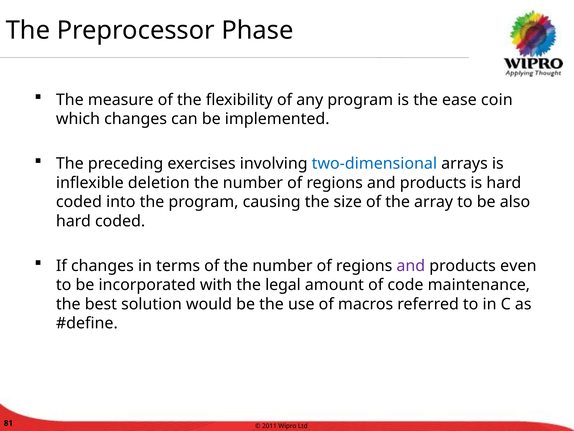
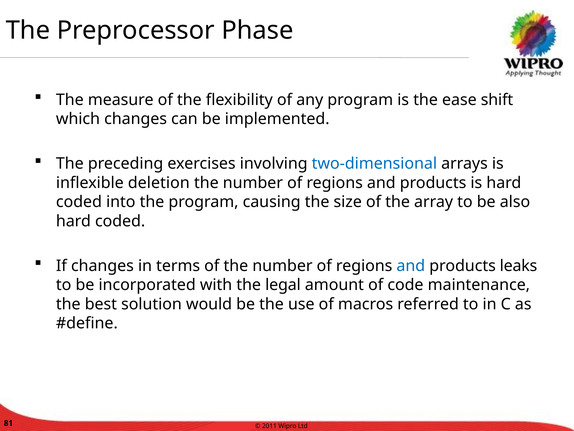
coin: coin -> shift
and at (411, 266) colour: purple -> blue
even: even -> leaks
